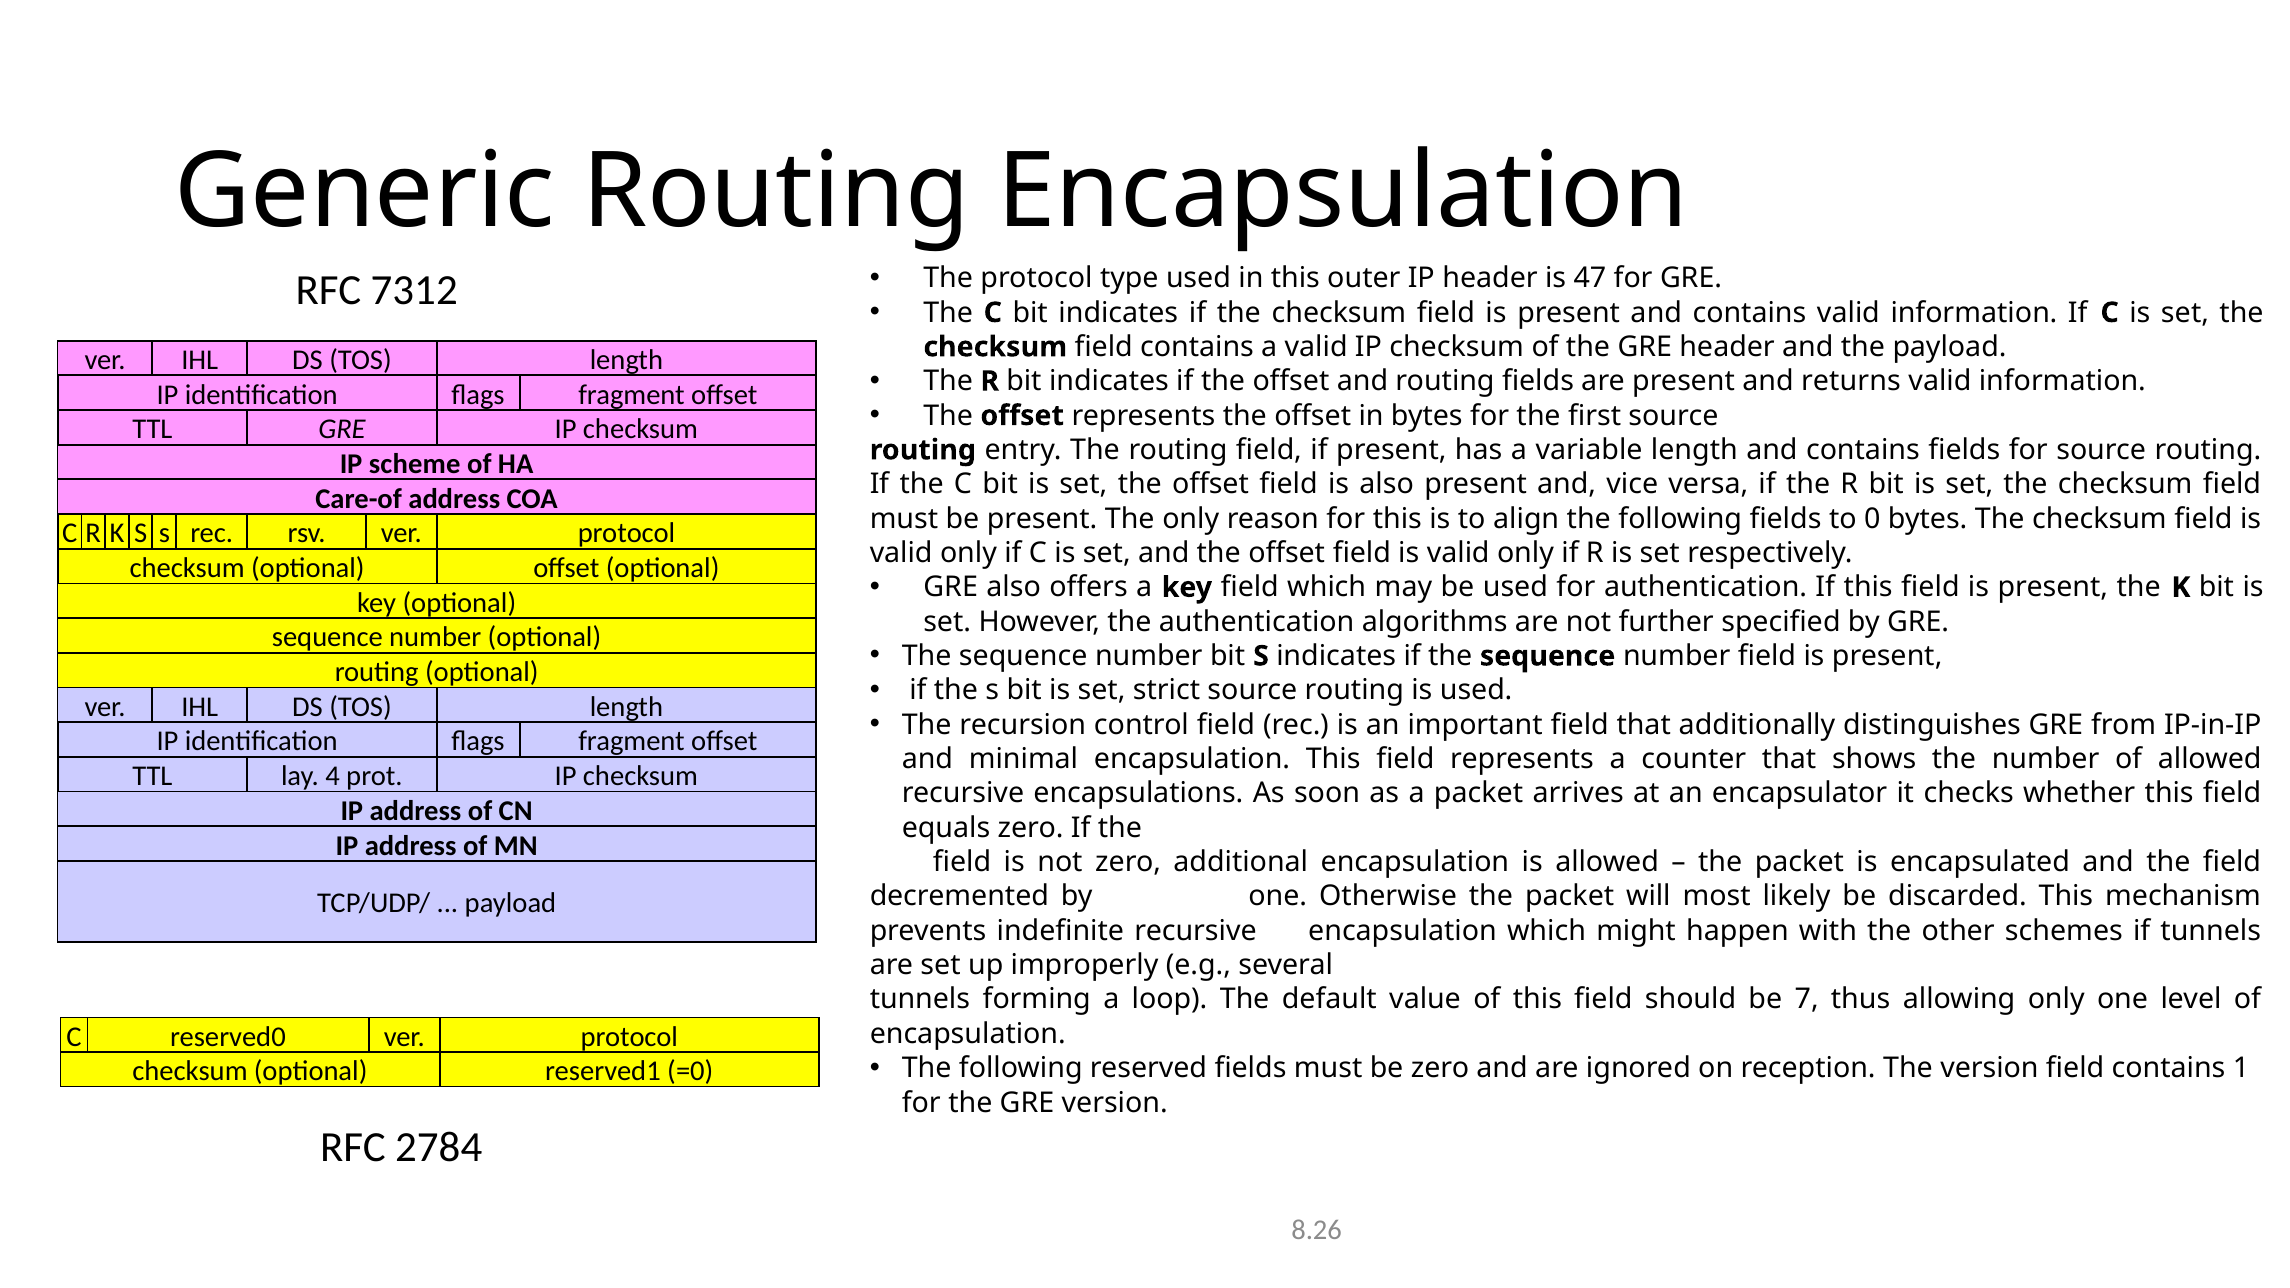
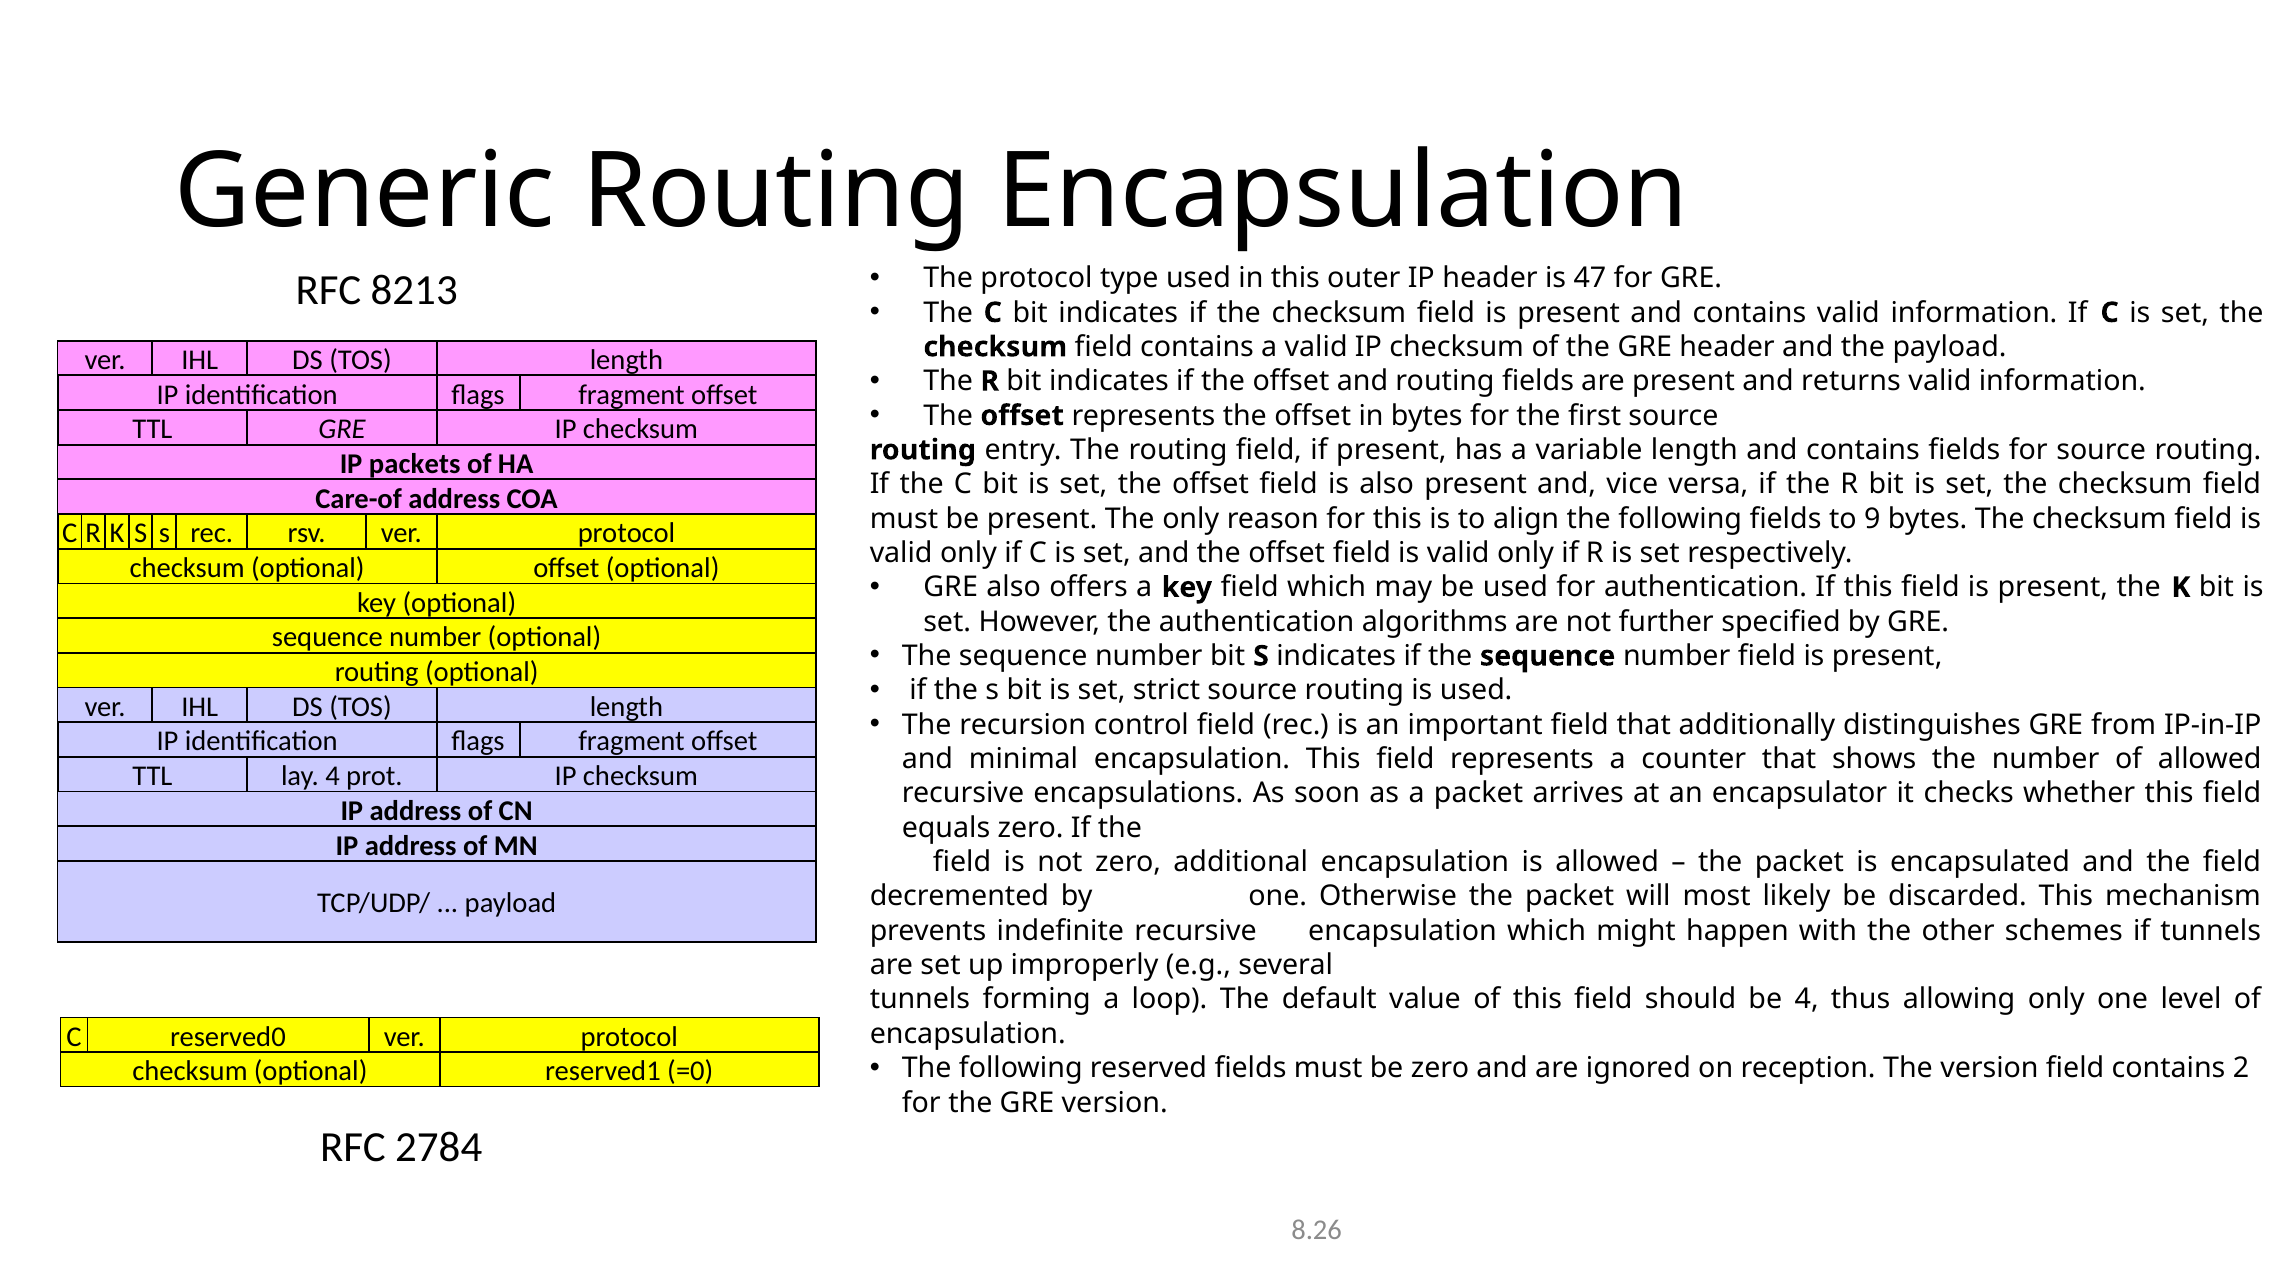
7312: 7312 -> 8213
scheme: scheme -> packets
0: 0 -> 9
be 7: 7 -> 4
1: 1 -> 2
